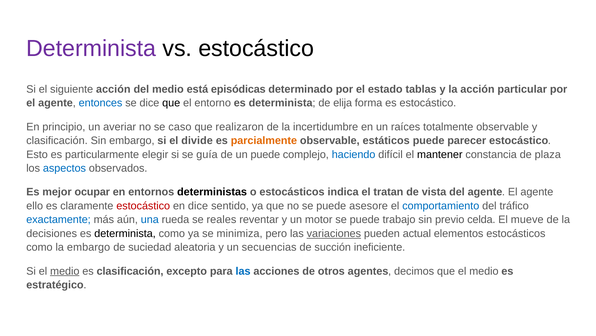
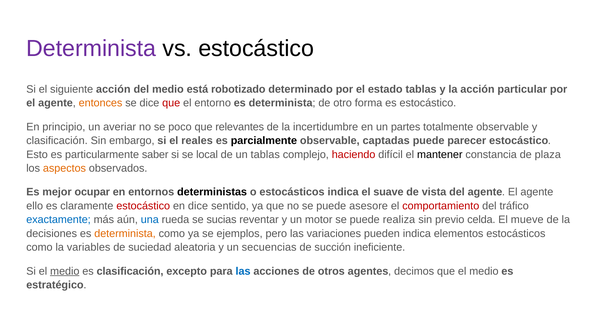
episódicas: episódicas -> robotizado
entonces colour: blue -> orange
que at (171, 103) colour: black -> red
elija: elija -> otro
caso: caso -> poco
realizaron: realizaron -> relevantes
raíces: raíces -> partes
divide: divide -> reales
parcialmente colour: orange -> black
estáticos: estáticos -> captadas
elegir: elegir -> saber
guía: guía -> local
un puede: puede -> tablas
haciendo colour: blue -> red
aspectos colour: blue -> orange
tratan: tratan -> suave
comportamiento colour: blue -> red
reales: reales -> sucias
trabajo: trabajo -> realiza
determinista at (125, 233) colour: black -> orange
minimiza: minimiza -> ejemplos
variaciones underline: present -> none
pueden actual: actual -> indica
la embargo: embargo -> variables
